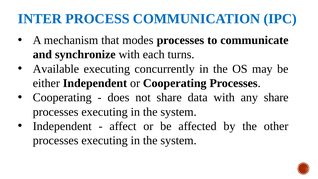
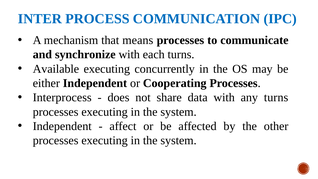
modes: modes -> means
Cooperating at (62, 97): Cooperating -> Interprocess
any share: share -> turns
